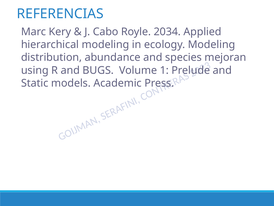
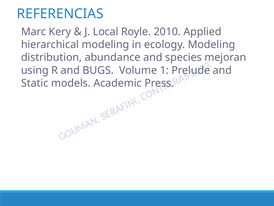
Cabo: Cabo -> Local
2034: 2034 -> 2010
